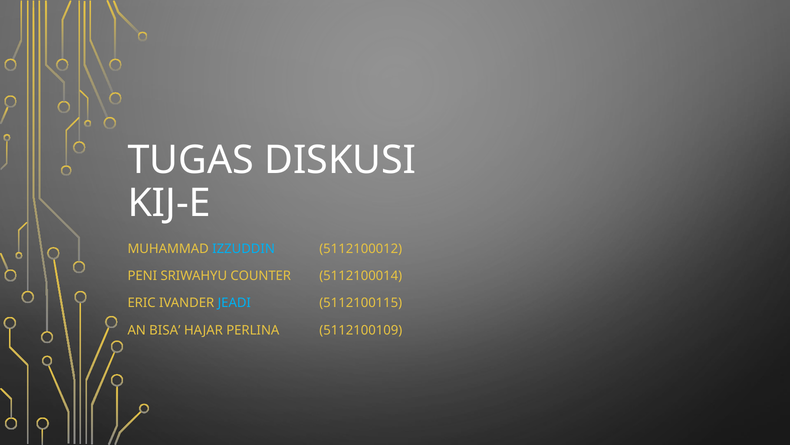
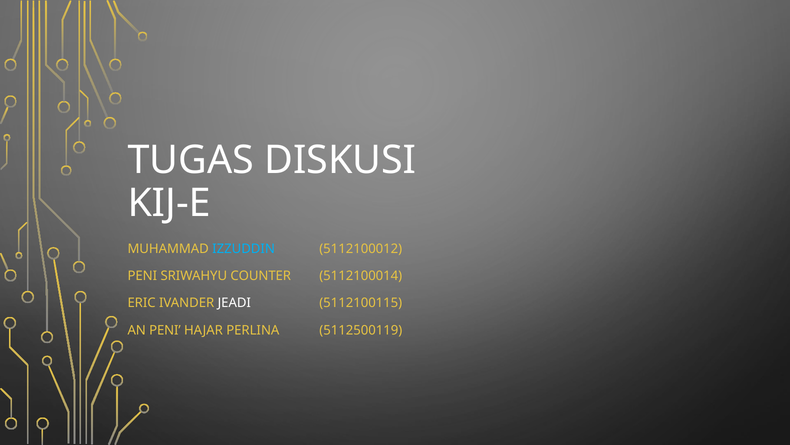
JEADI colour: light blue -> white
AN BISA: BISA -> PENI
5112100109: 5112100109 -> 5112500119
